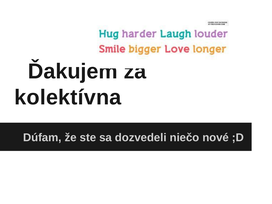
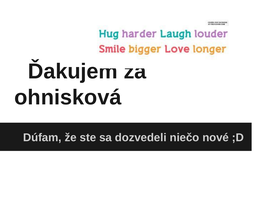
kolektívna: kolektívna -> ohnisková
